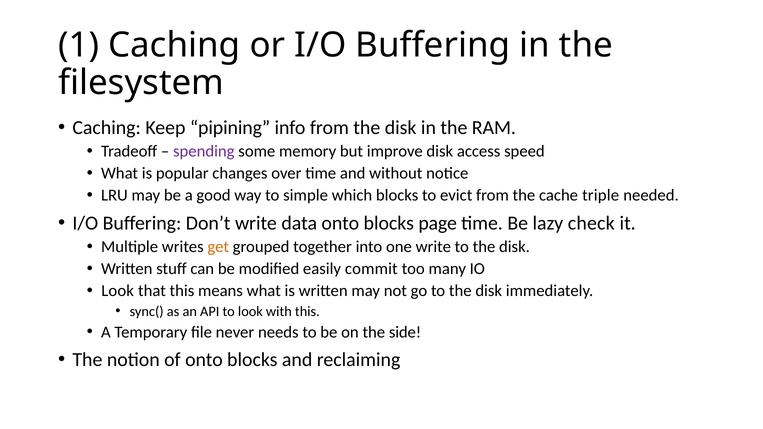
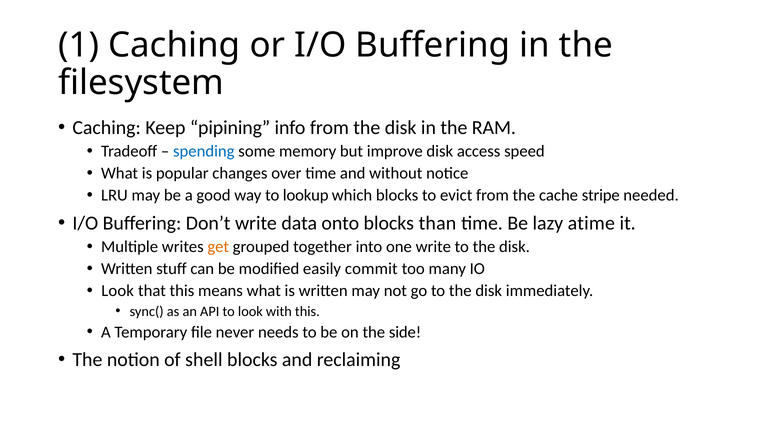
spending colour: purple -> blue
simple: simple -> lookup
triple: triple -> stripe
page: page -> than
check: check -> atime
of onto: onto -> shell
